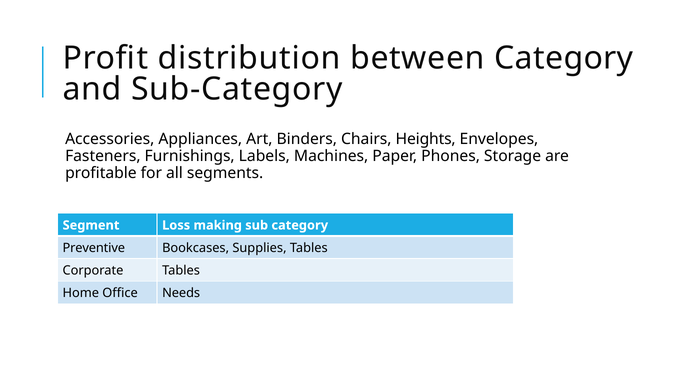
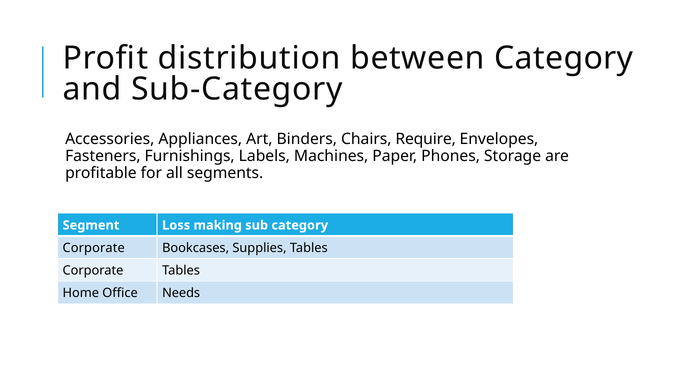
Heights: Heights -> Require
Preventive at (94, 248): Preventive -> Corporate
